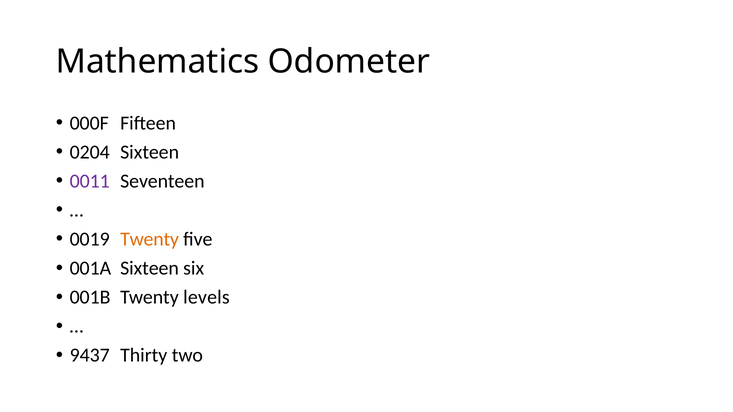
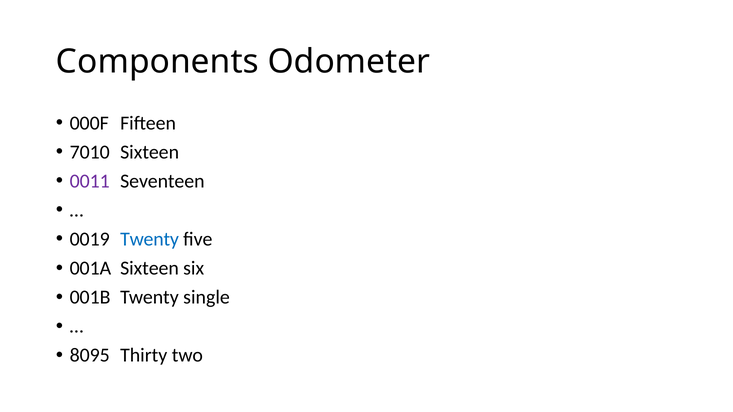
Mathematics: Mathematics -> Components
0204: 0204 -> 7010
Twenty at (150, 239) colour: orange -> blue
levels: levels -> single
9437: 9437 -> 8095
